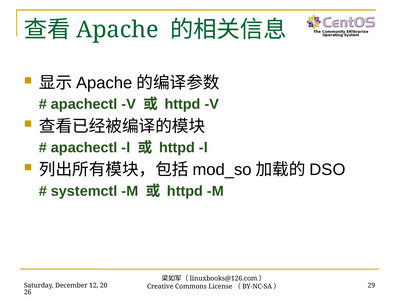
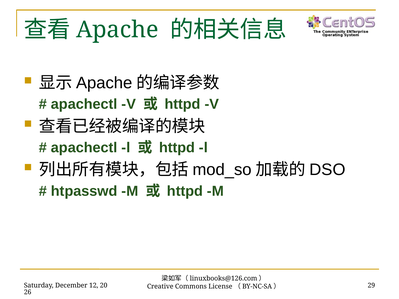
systemctl: systemctl -> htpasswd
